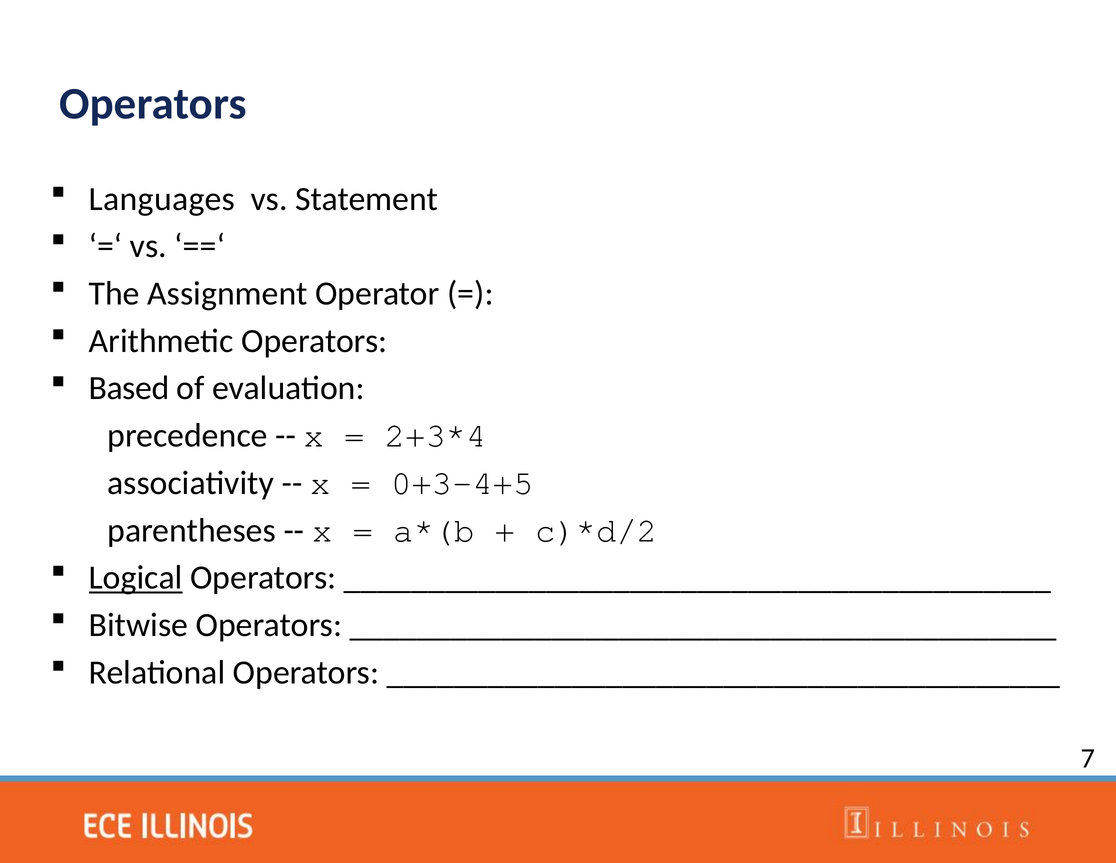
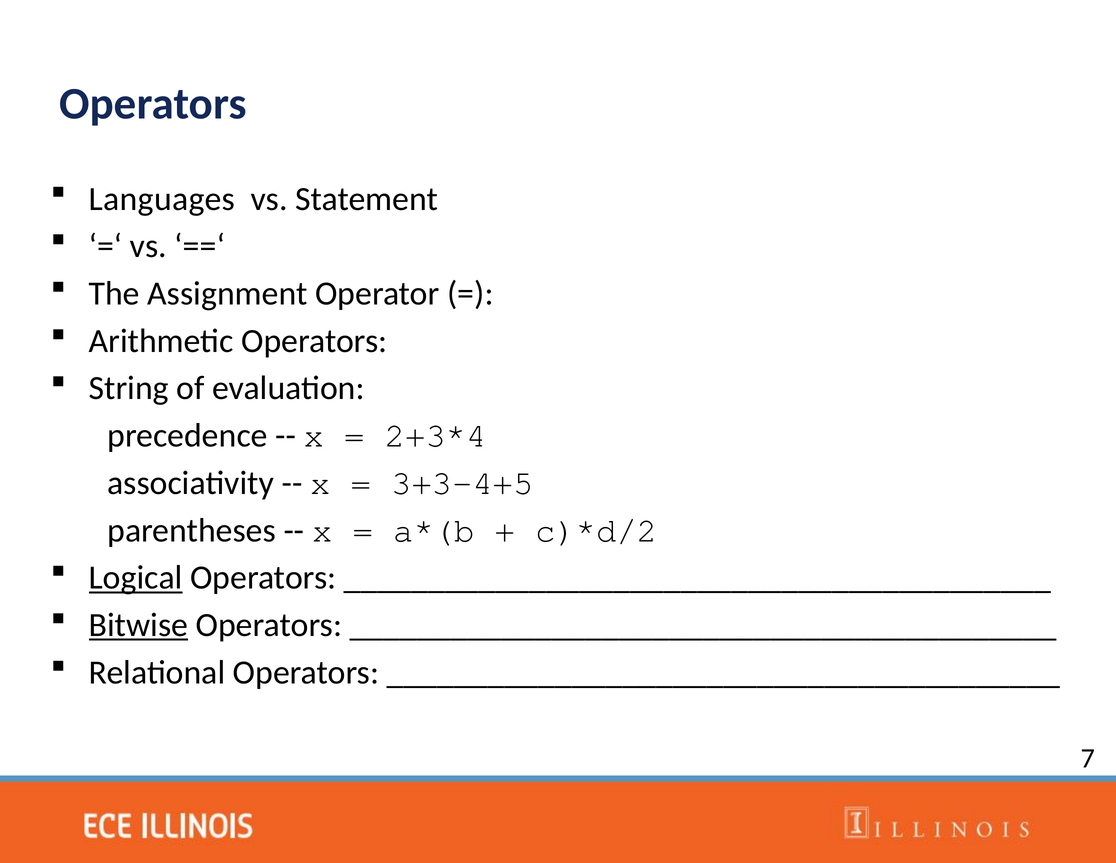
Based: Based -> String
0+3-4+5: 0+3-4+5 -> 3+3-4+5
Bitwise underline: none -> present
